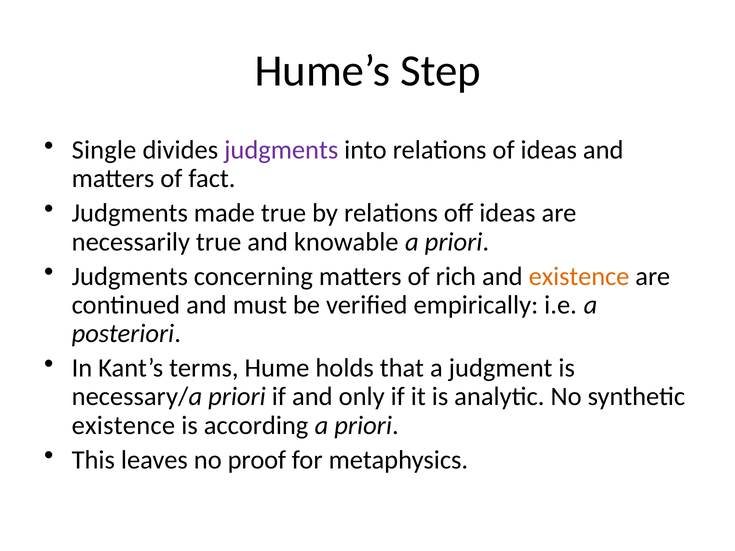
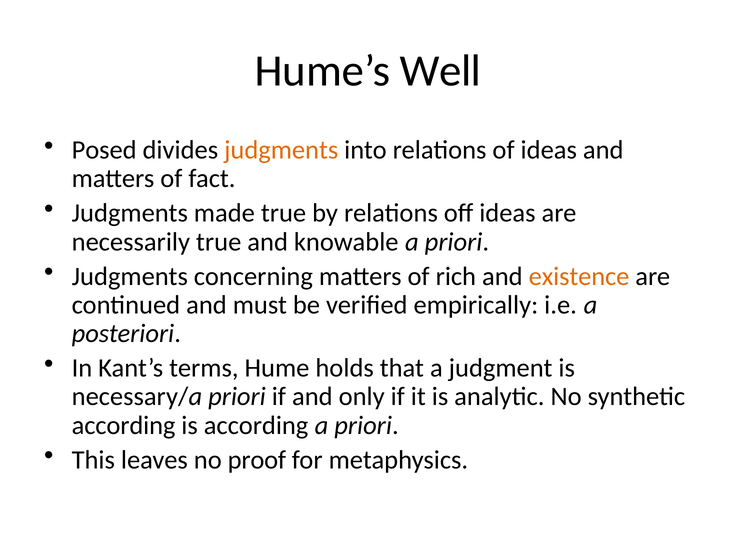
Step: Step -> Well
Single: Single -> Posed
judgments at (281, 150) colour: purple -> orange
existence at (123, 426): existence -> according
